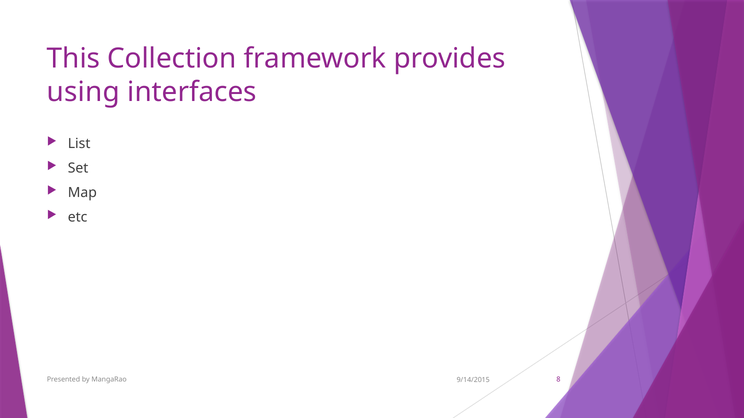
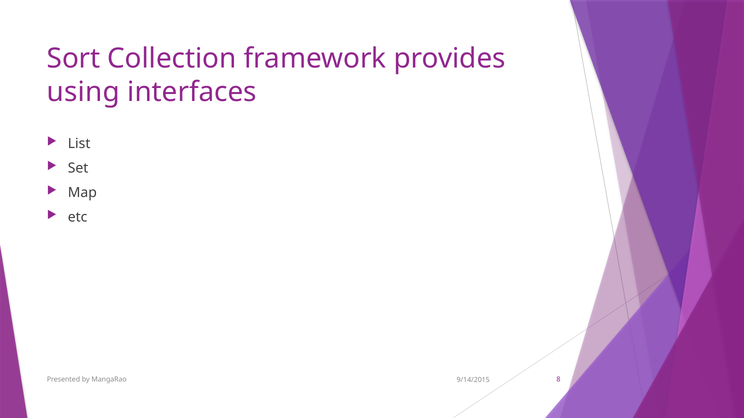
This: This -> Sort
